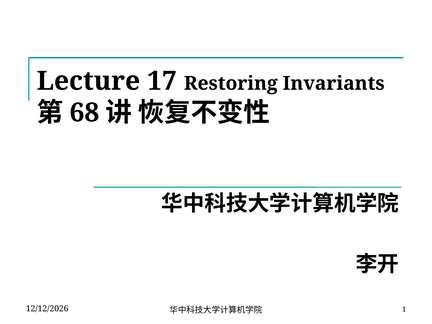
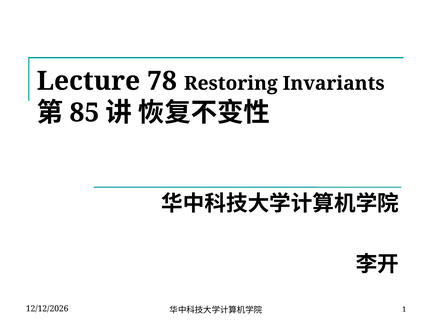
17: 17 -> 78
68: 68 -> 85
